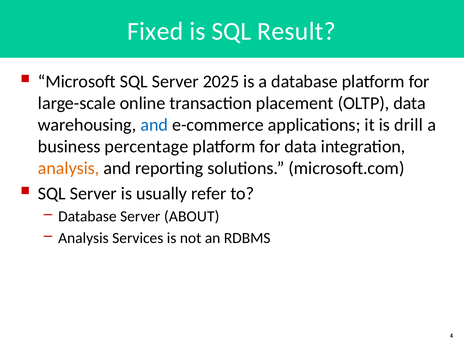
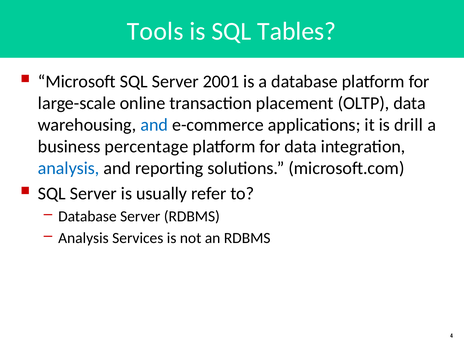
Fixed: Fixed -> Tools
Result: Result -> Tables
2025: 2025 -> 2001
analysis at (69, 168) colour: orange -> blue
Server ABOUT: ABOUT -> RDBMS
